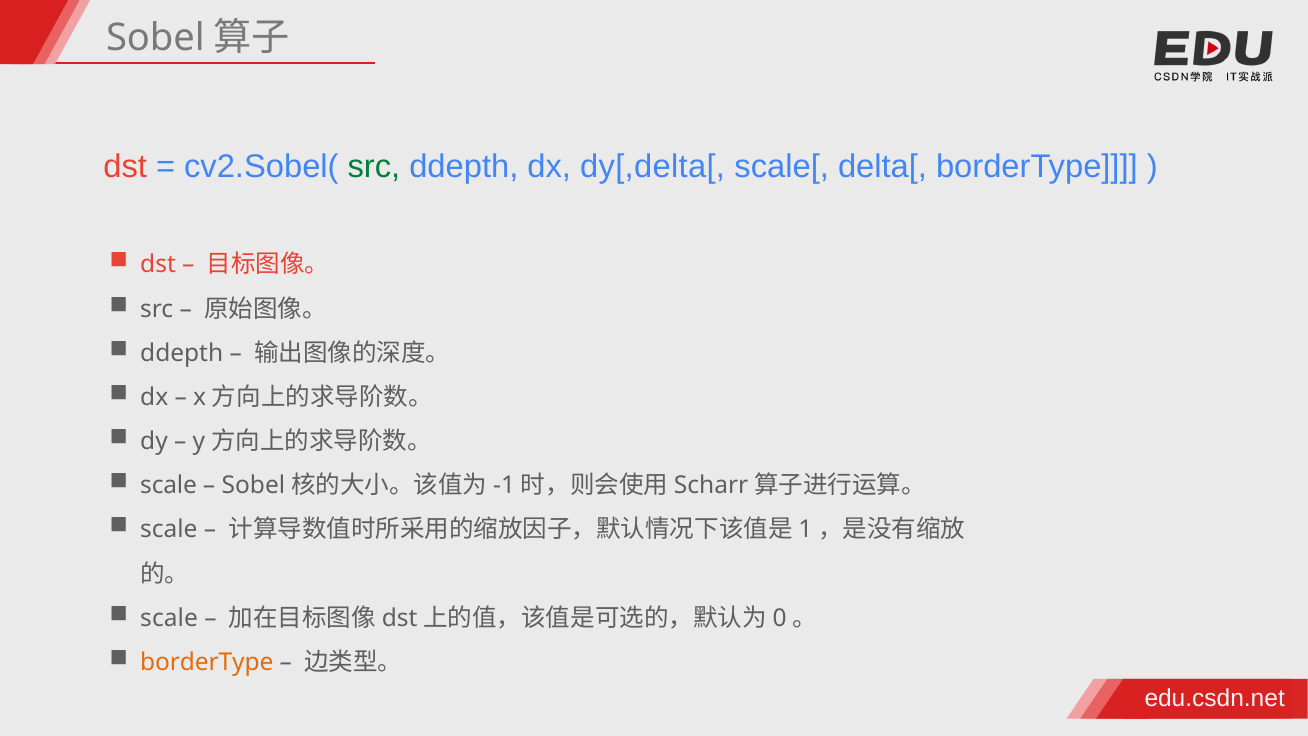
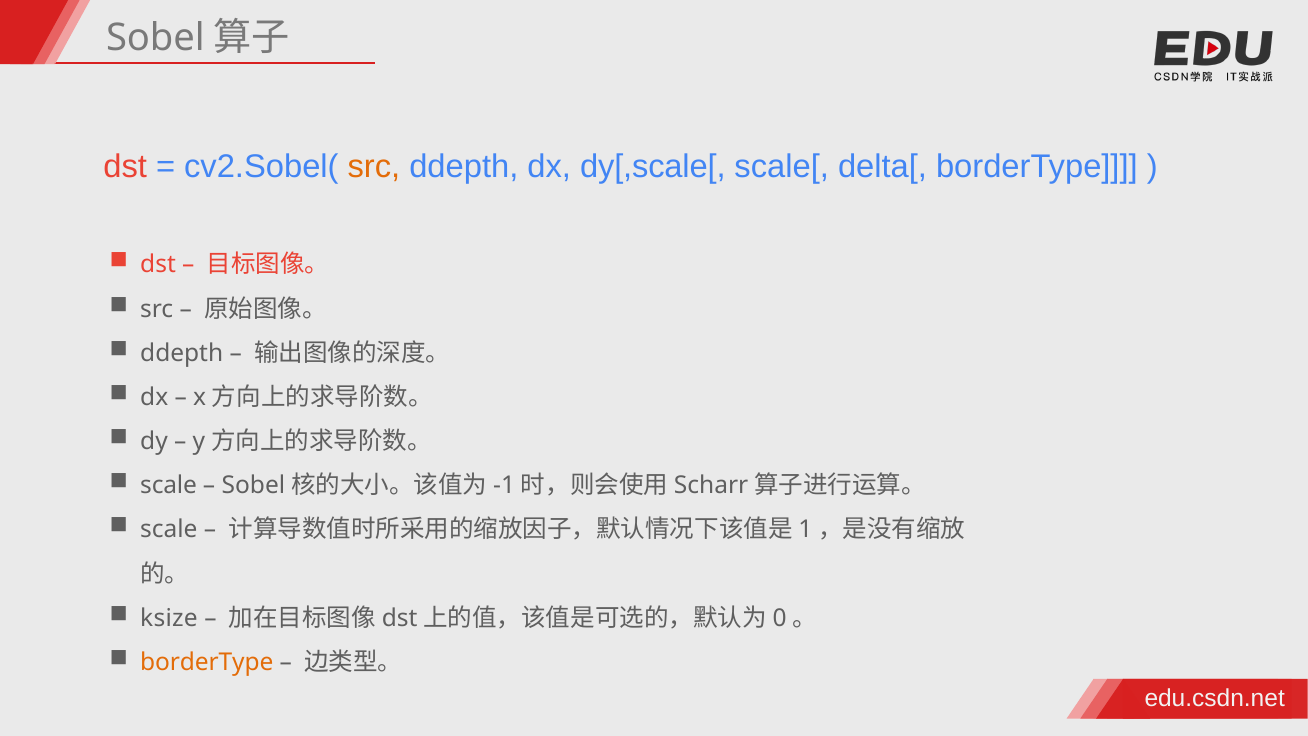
src at (374, 166) colour: green -> orange
dy[,delta[: dy[,delta[ -> dy[,scale[
scale at (169, 618): scale -> ksize
